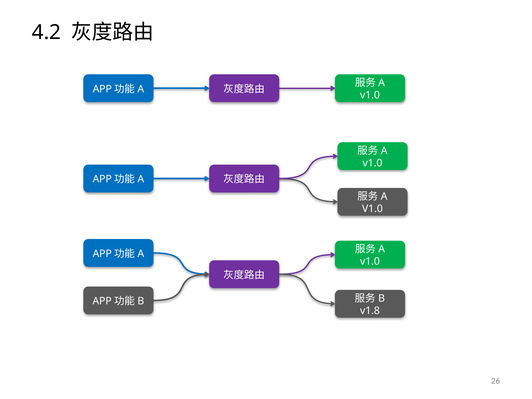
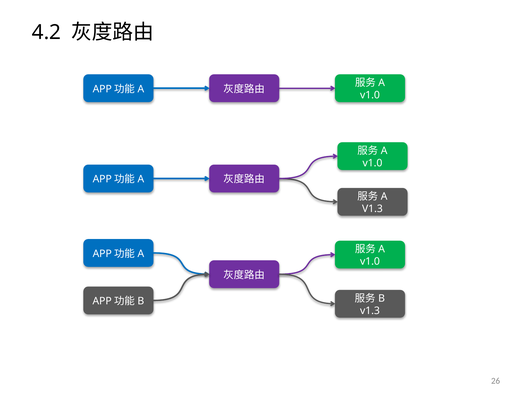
V1.0 at (372, 209): V1.0 -> V1.3
v1.8 at (370, 311): v1.8 -> v1.3
